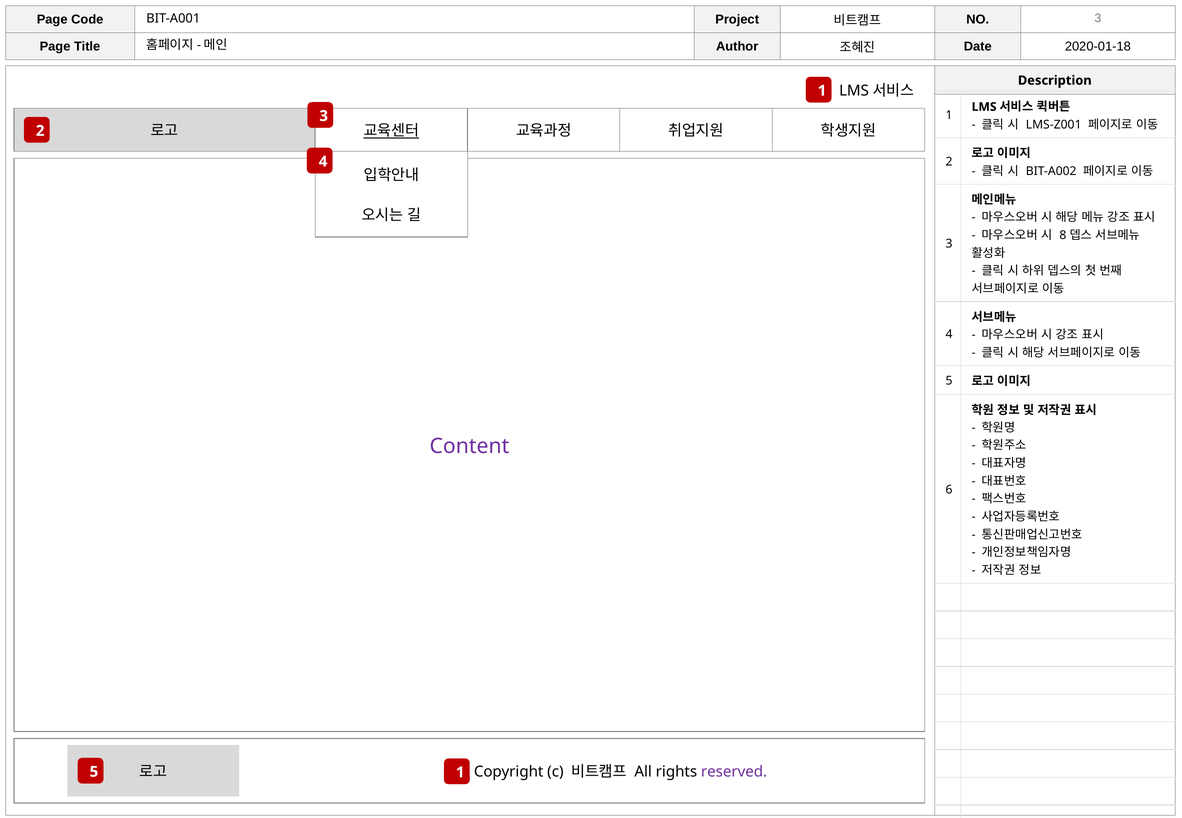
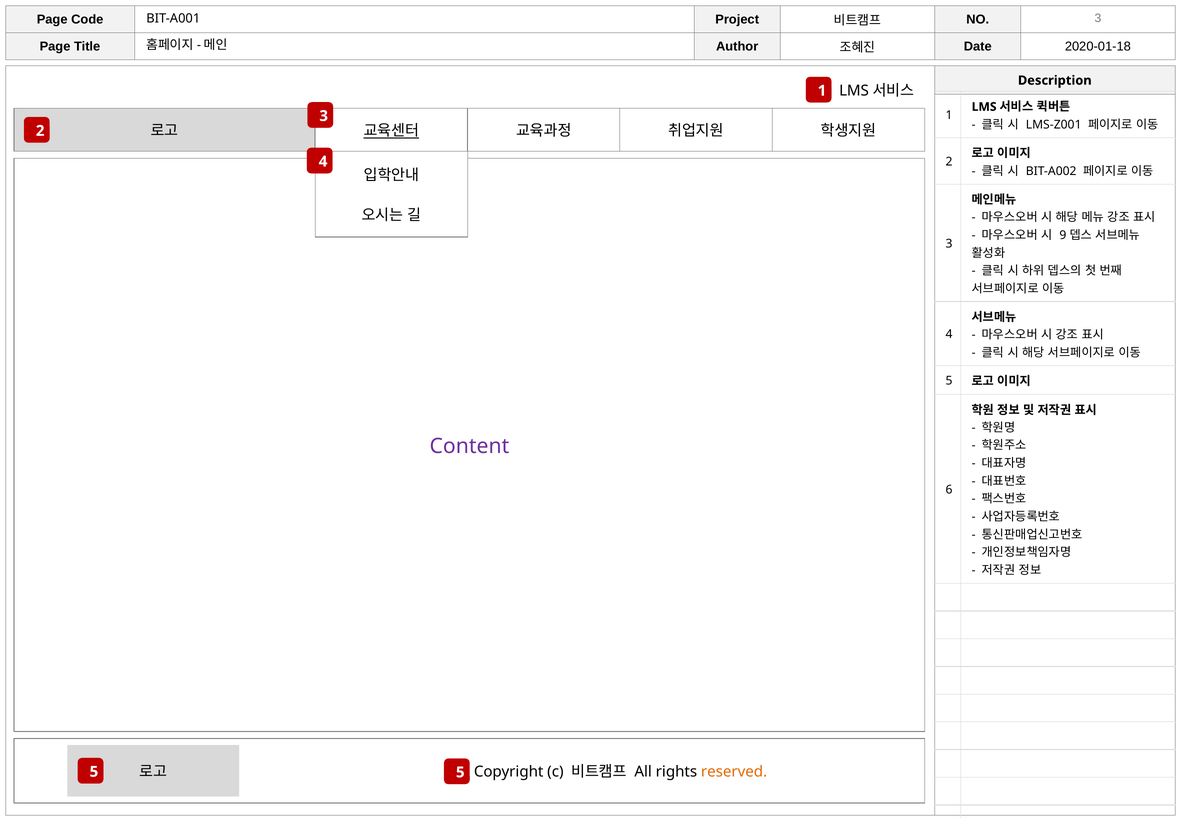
8: 8 -> 9
reserved colour: purple -> orange
5 1: 1 -> 5
